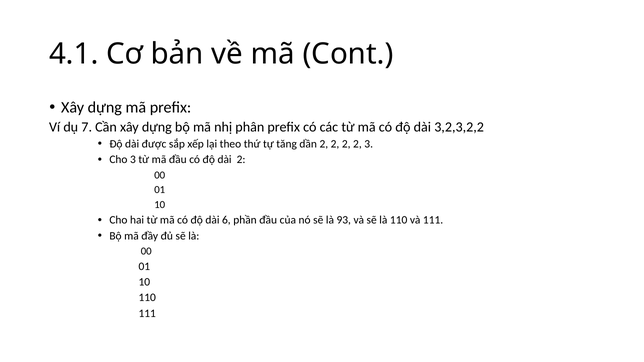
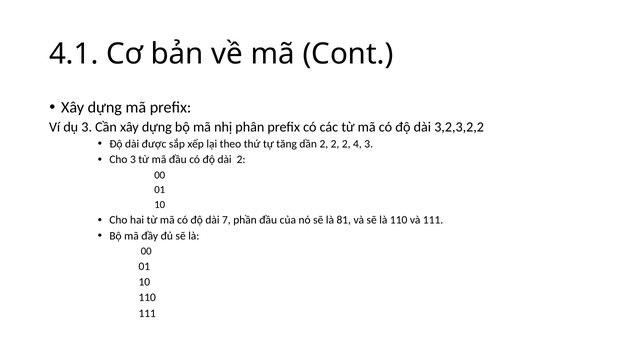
dụ 7: 7 -> 3
2 2 2 2: 2 -> 4
6: 6 -> 7
93: 93 -> 81
